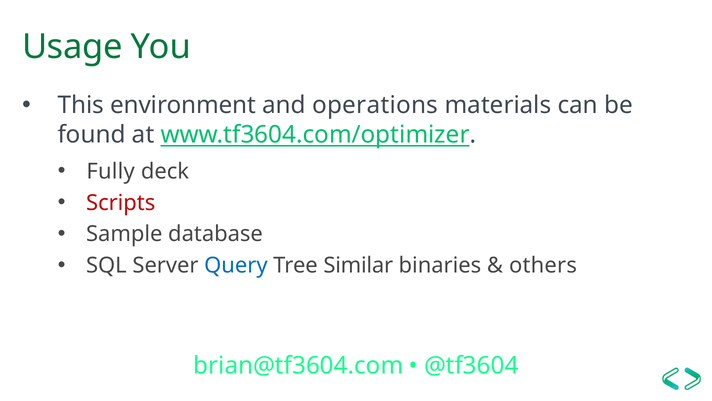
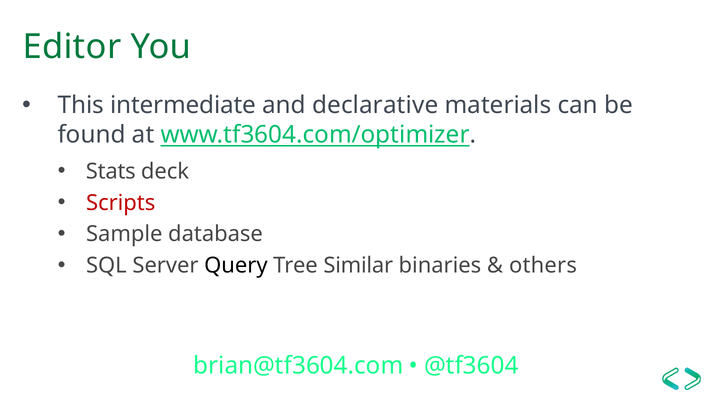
Usage: Usage -> Editor
environment: environment -> intermediate
operations: operations -> declarative
Fully: Fully -> Stats
Query colour: blue -> black
